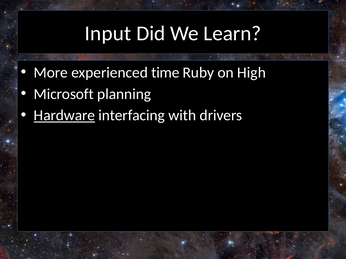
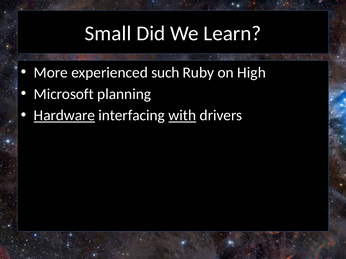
Input: Input -> Small
time: time -> such
with underline: none -> present
